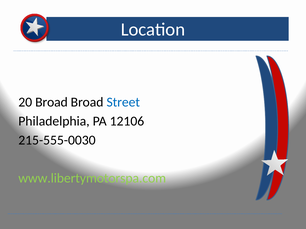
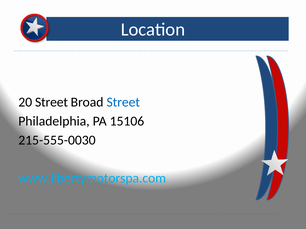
20 Broad: Broad -> Street
12106: 12106 -> 15106
www.libertymotorspa.com colour: light green -> light blue
